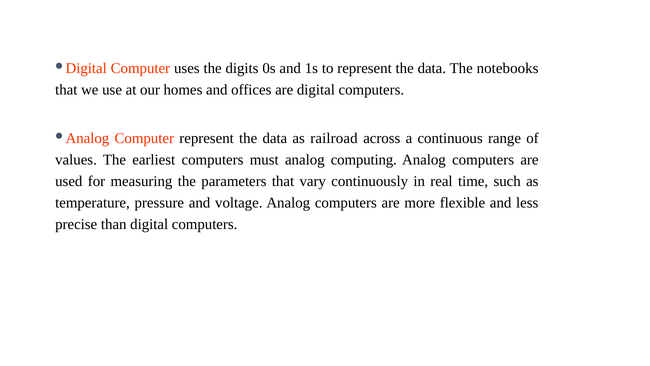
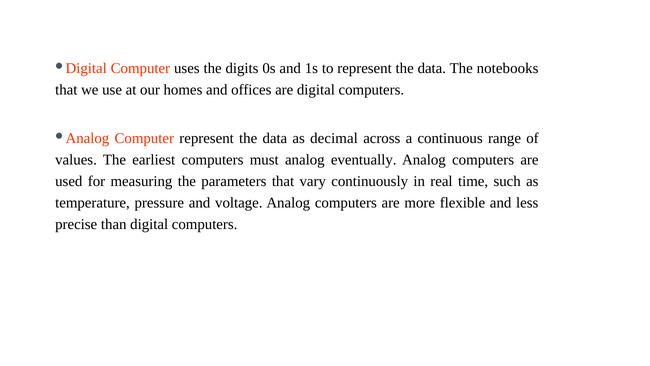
railroad: railroad -> decimal
computing: computing -> eventually
